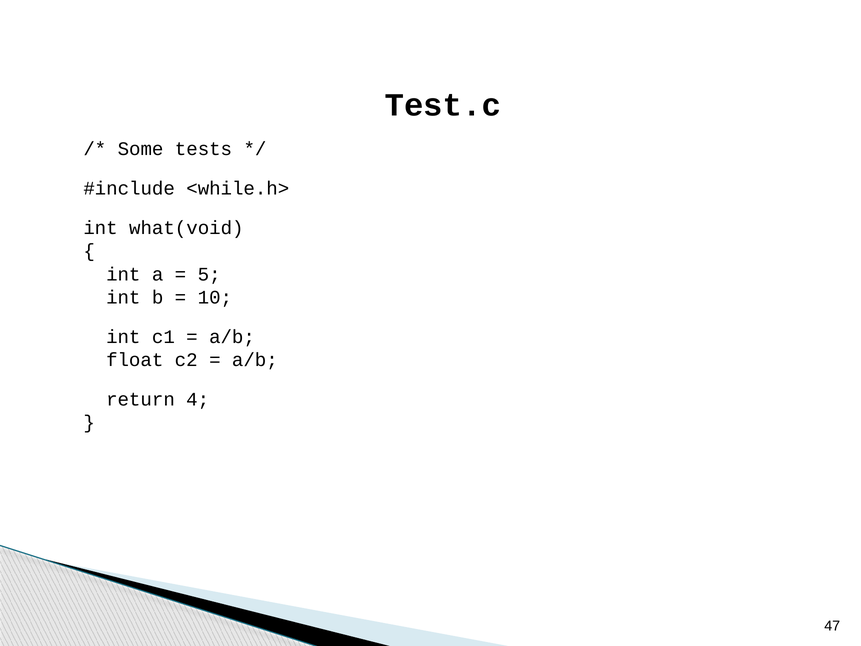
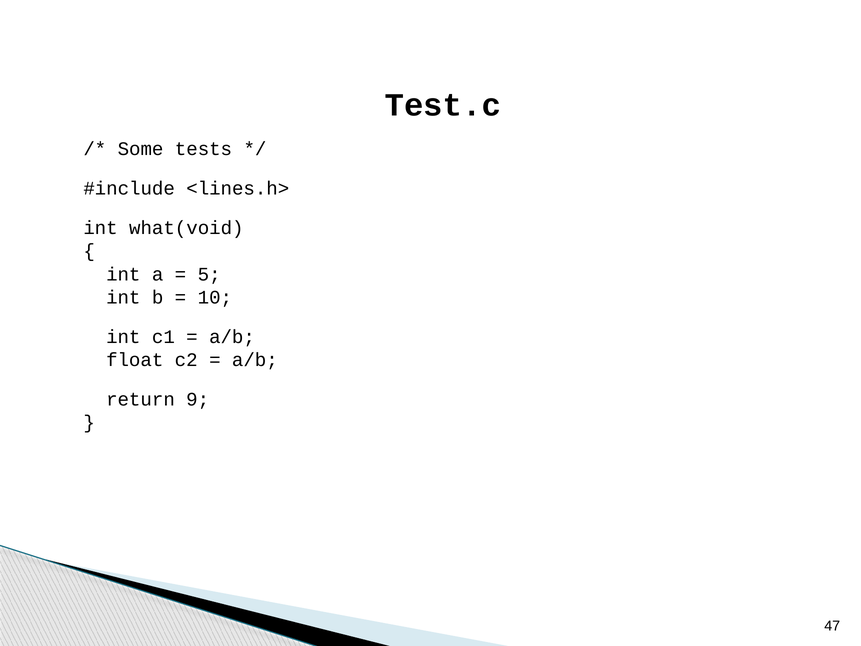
<while.h>: <while.h> -> <lines.h>
4: 4 -> 9
